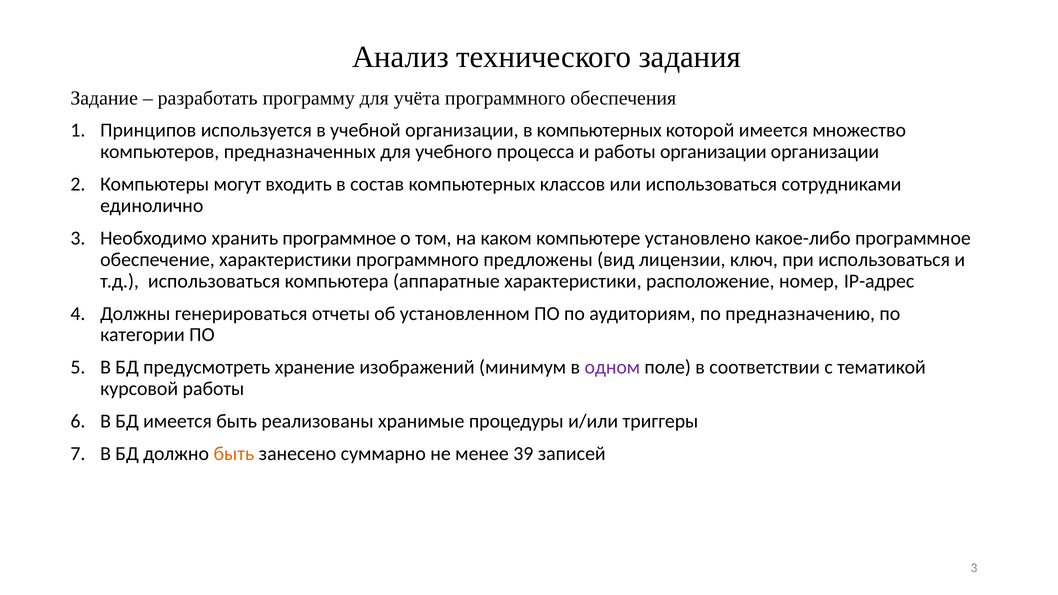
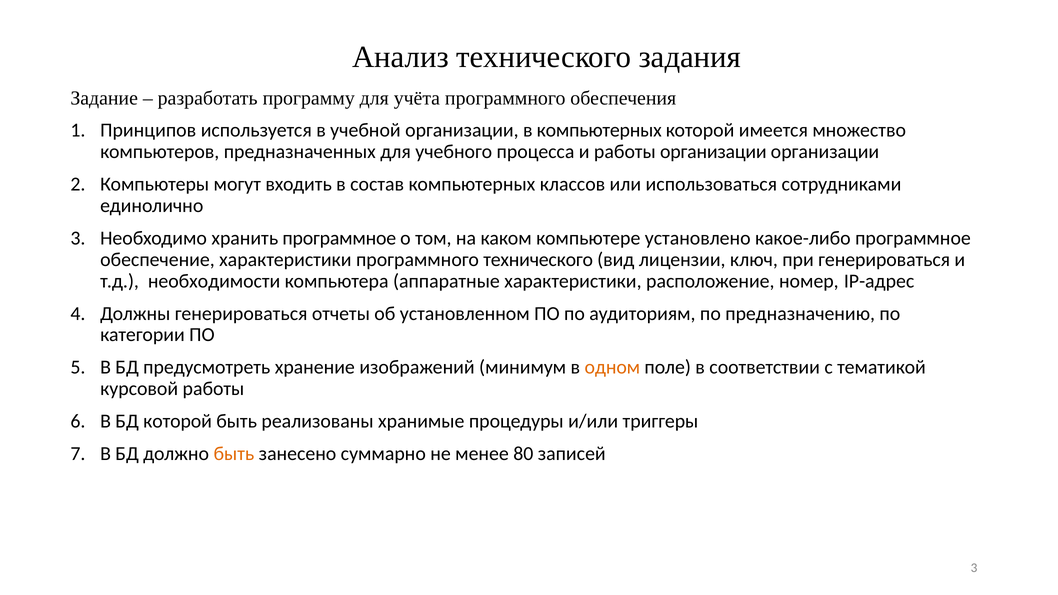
программного предложены: предложены -> технического
при использоваться: использоваться -> генерироваться
т.д использоваться: использоваться -> необходимости
одном colour: purple -> orange
БД имеется: имеется -> которой
39: 39 -> 80
